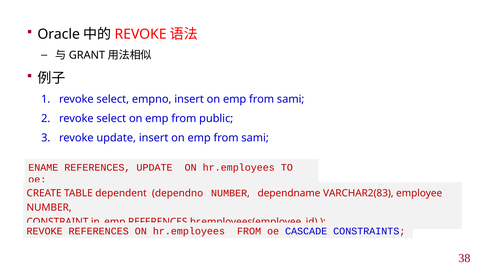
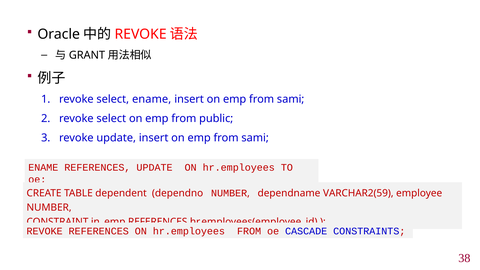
select empno: empno -> ename
VARCHAR2(83: VARCHAR2(83 -> VARCHAR2(59
